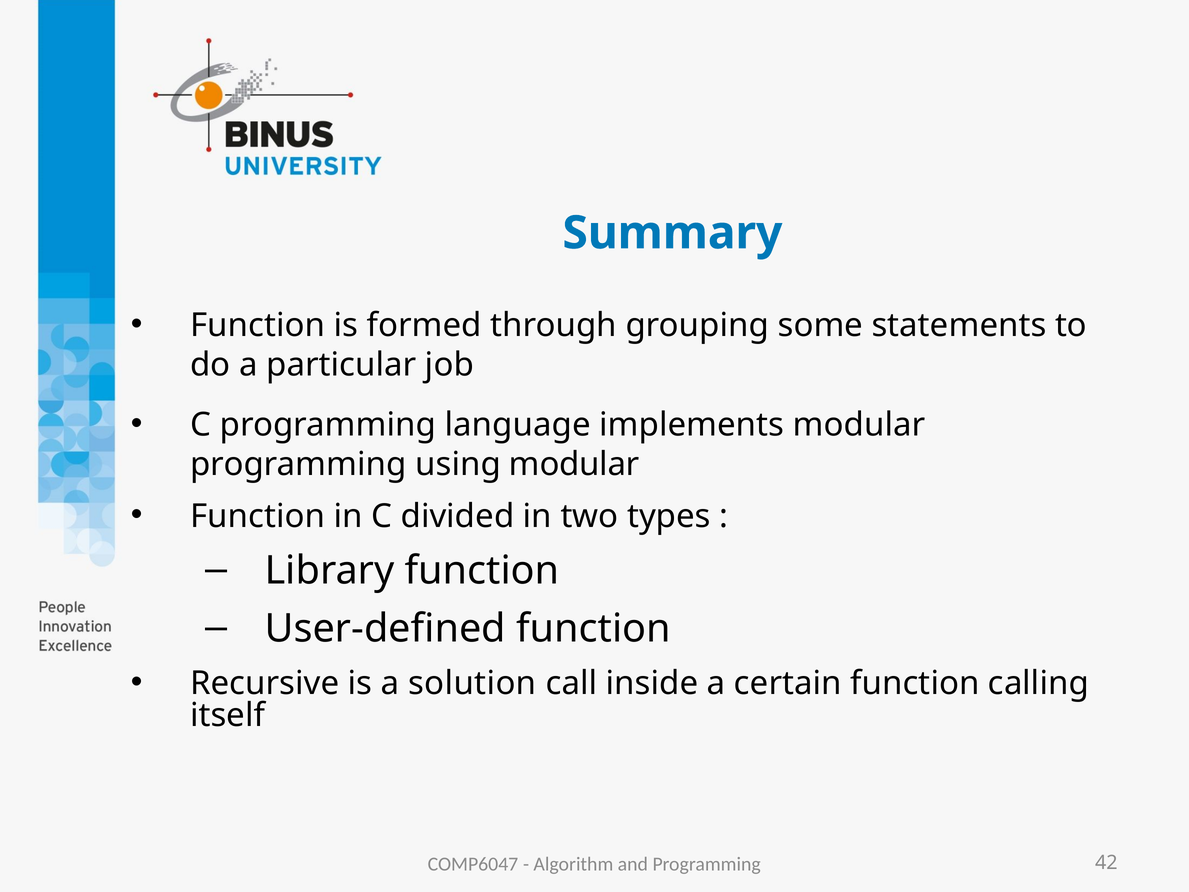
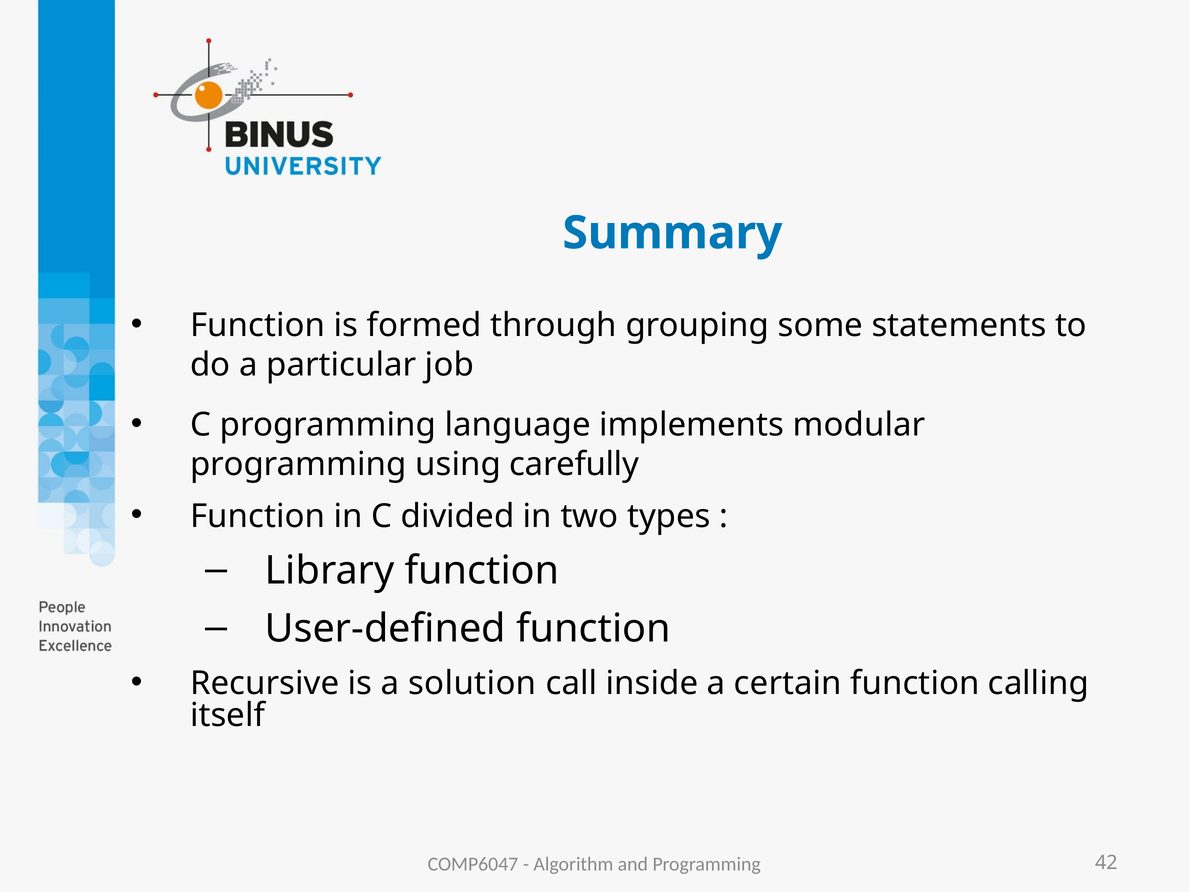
using modular: modular -> carefully
